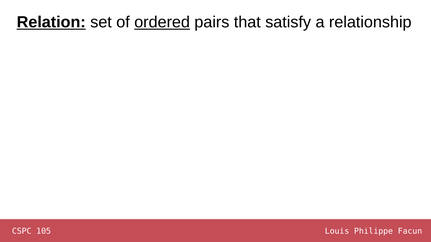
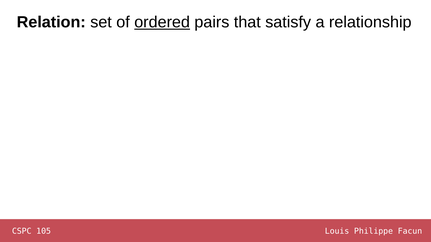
Relation underline: present -> none
